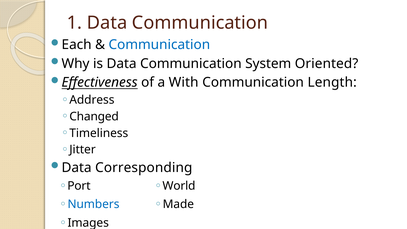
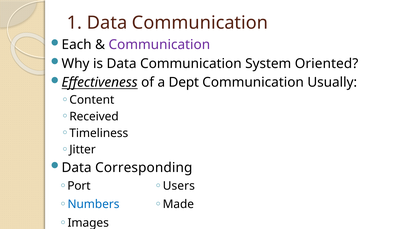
Communication at (159, 45) colour: blue -> purple
With: With -> Dept
Length: Length -> Usually
Address: Address -> Content
Changed: Changed -> Received
World: World -> Users
